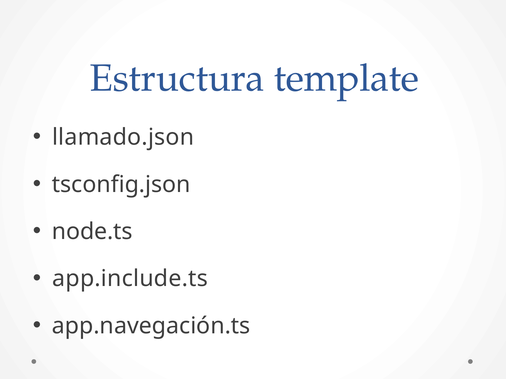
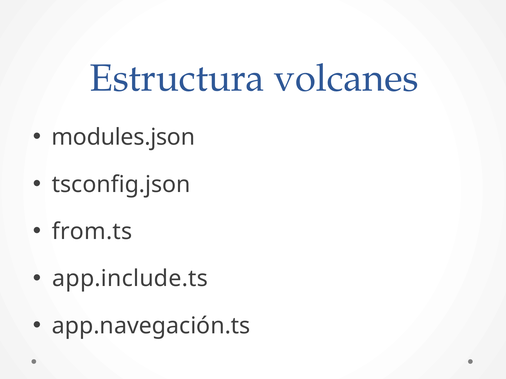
template: template -> volcanes
llamado.json: llamado.json -> modules.json
node.ts: node.ts -> from.ts
